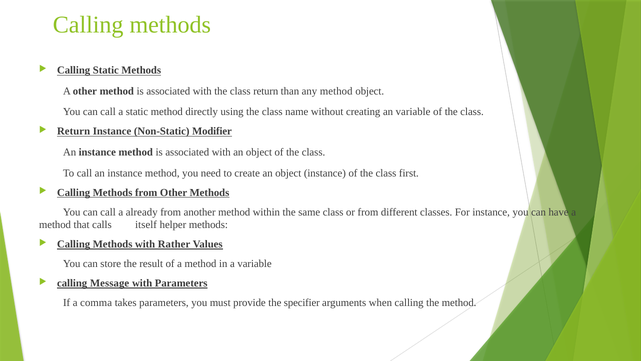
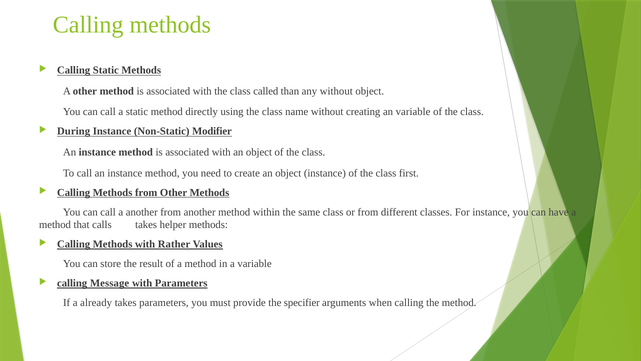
class return: return -> called
any method: method -> without
Return at (74, 131): Return -> During
a already: already -> another
calls itself: itself -> takes
comma: comma -> already
